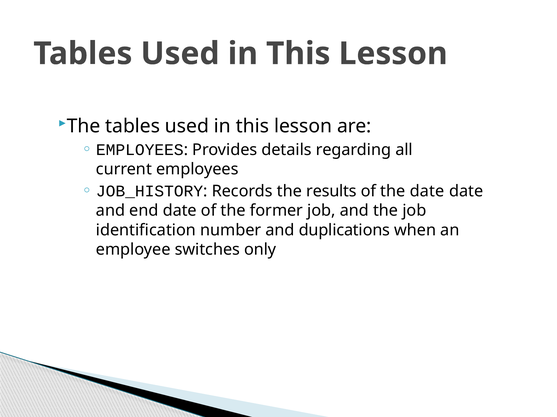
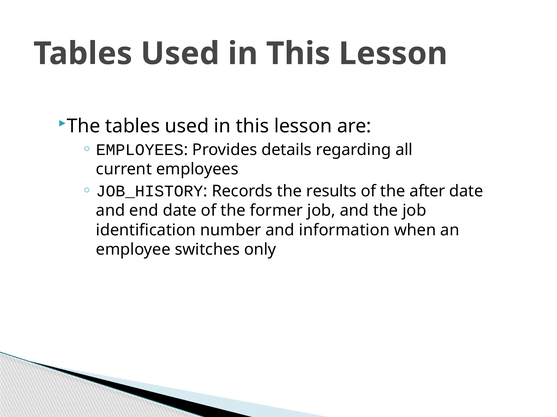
the date: date -> after
duplications: duplications -> information
